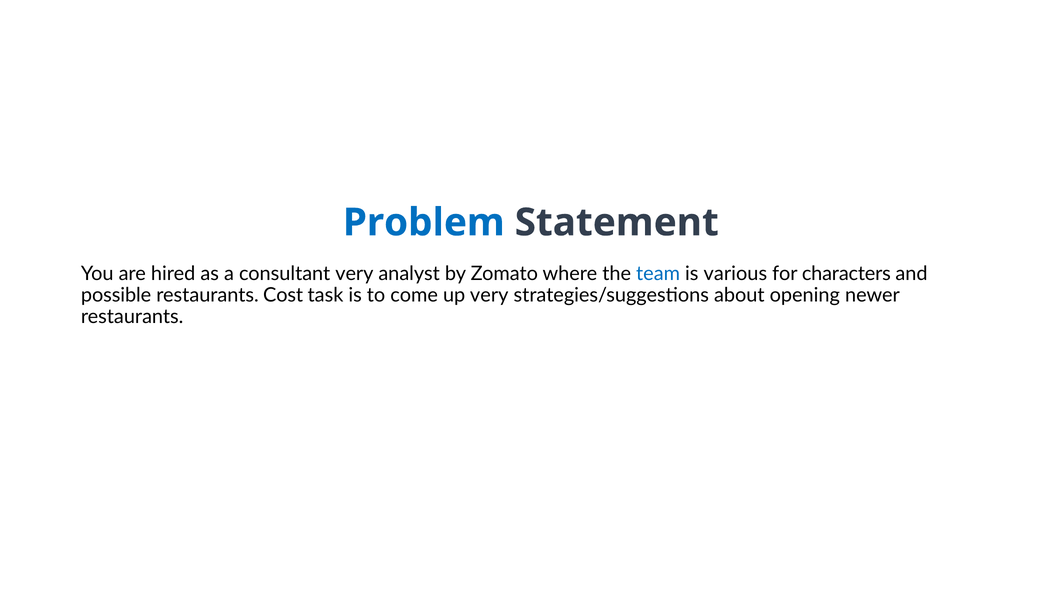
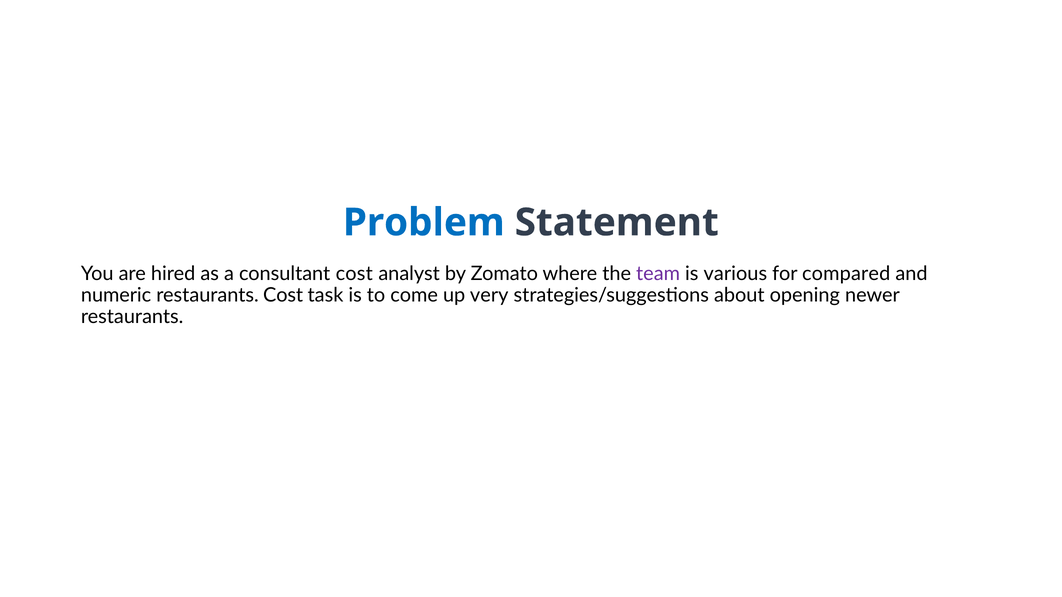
consultant very: very -> cost
team colour: blue -> purple
characters: characters -> compared
possible: possible -> numeric
